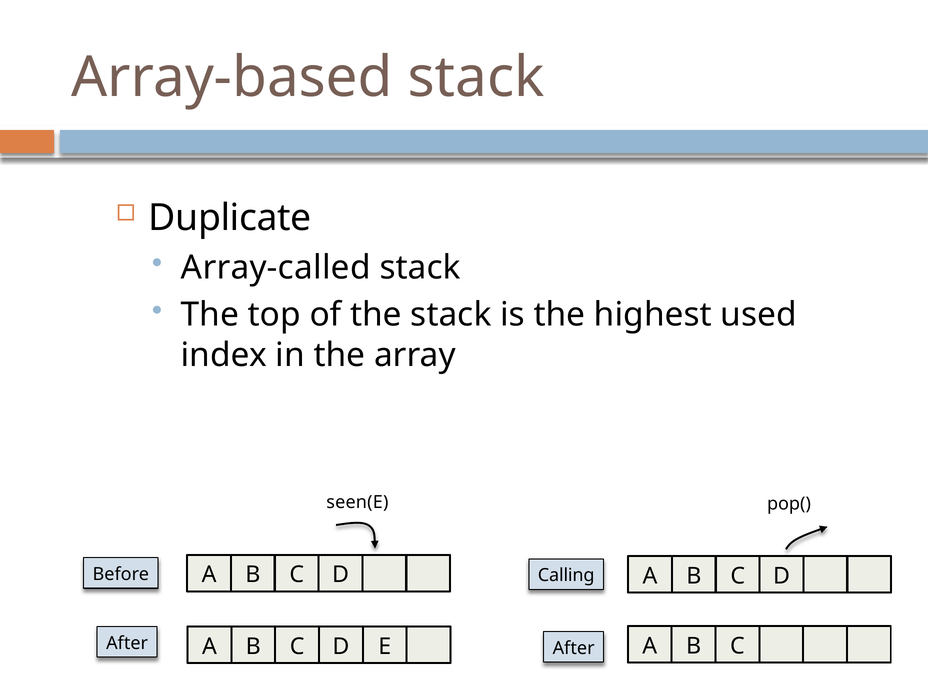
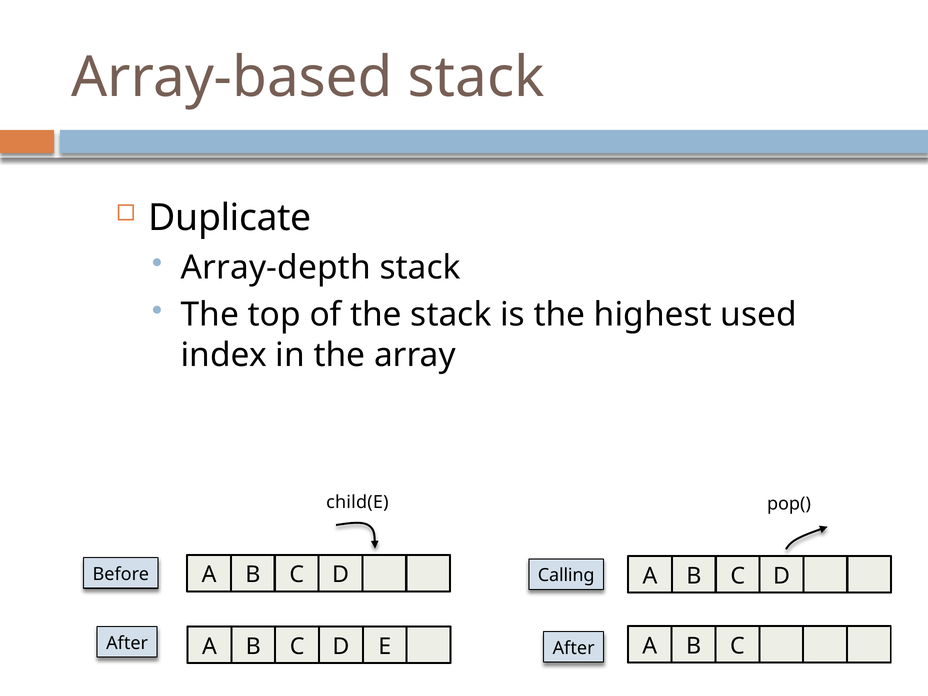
Array-called: Array-called -> Array-depth
seen(E: seen(E -> child(E
